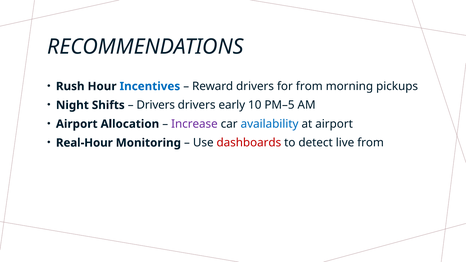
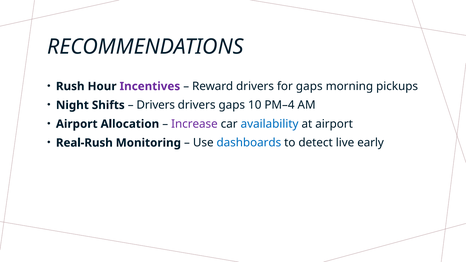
Incentives colour: blue -> purple
for from: from -> gaps
drivers early: early -> gaps
PM–5: PM–5 -> PM–4
Real-Hour: Real-Hour -> Real-Rush
dashboards colour: red -> blue
live from: from -> early
